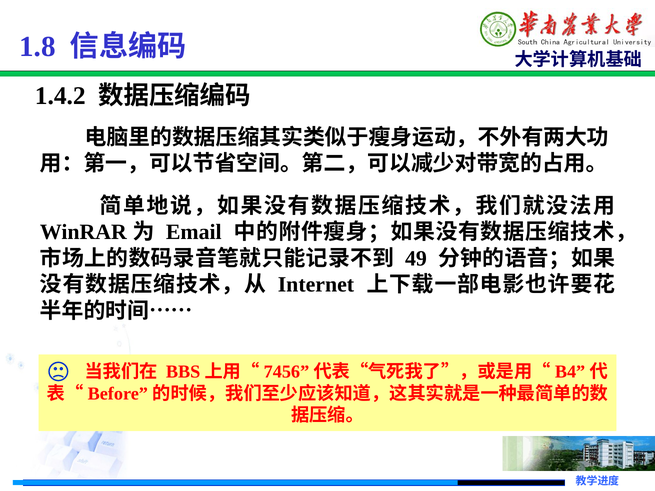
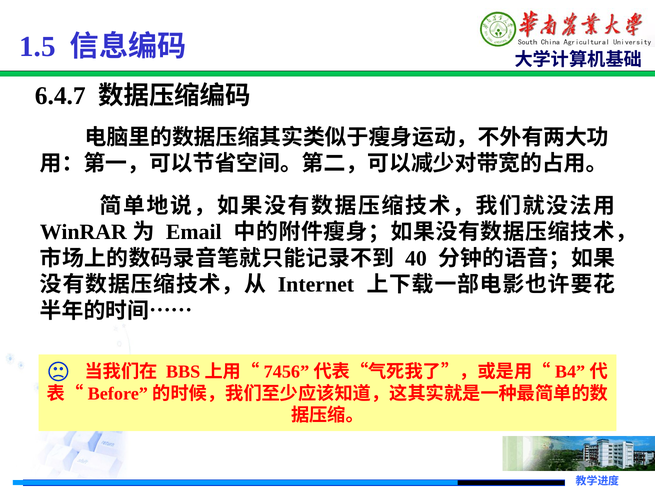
1.8: 1.8 -> 1.5
1.4.2: 1.4.2 -> 6.4.7
49: 49 -> 40
